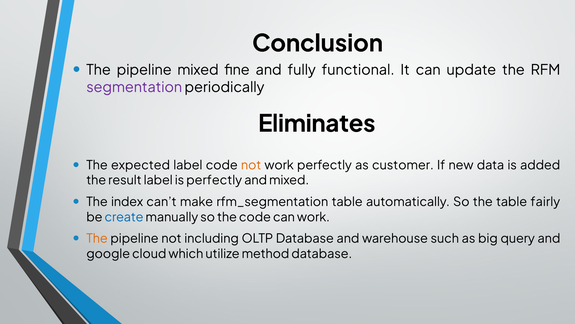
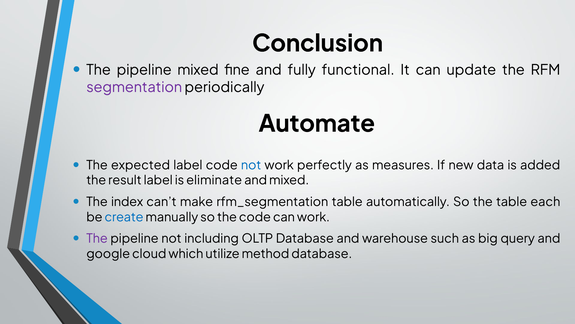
Eliminates: Eliminates -> Automate
not at (251, 165) colour: orange -> blue
customer: customer -> measures
is perfectly: perfectly -> eliminate
fairly: fairly -> each
The at (97, 238) colour: orange -> purple
